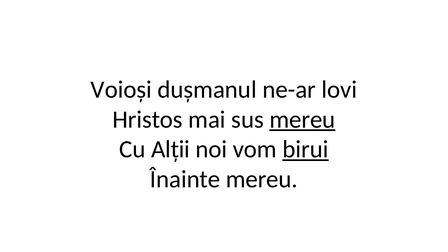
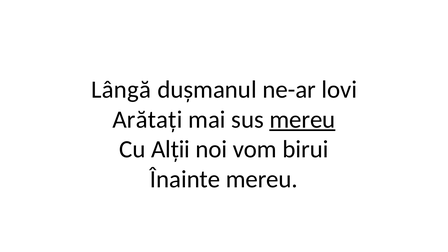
Voioși: Voioși -> Lângă
Hristos: Hristos -> Arătați
birui underline: present -> none
